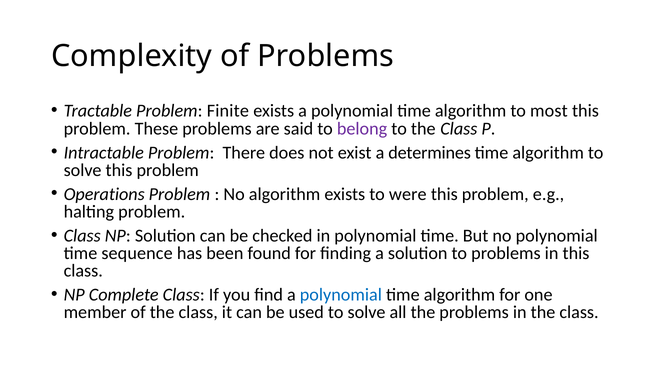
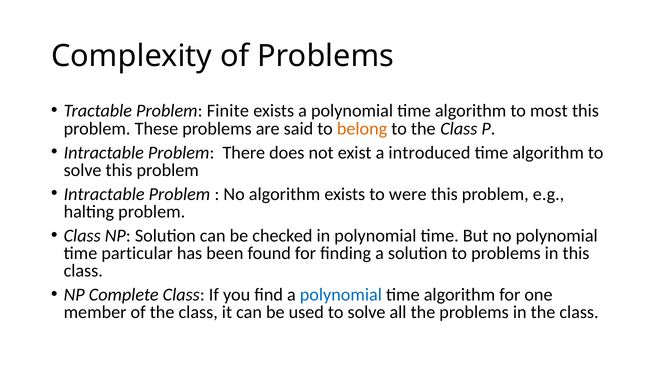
belong colour: purple -> orange
determines: determines -> introduced
Operations at (104, 194): Operations -> Intractable
sequence: sequence -> particular
